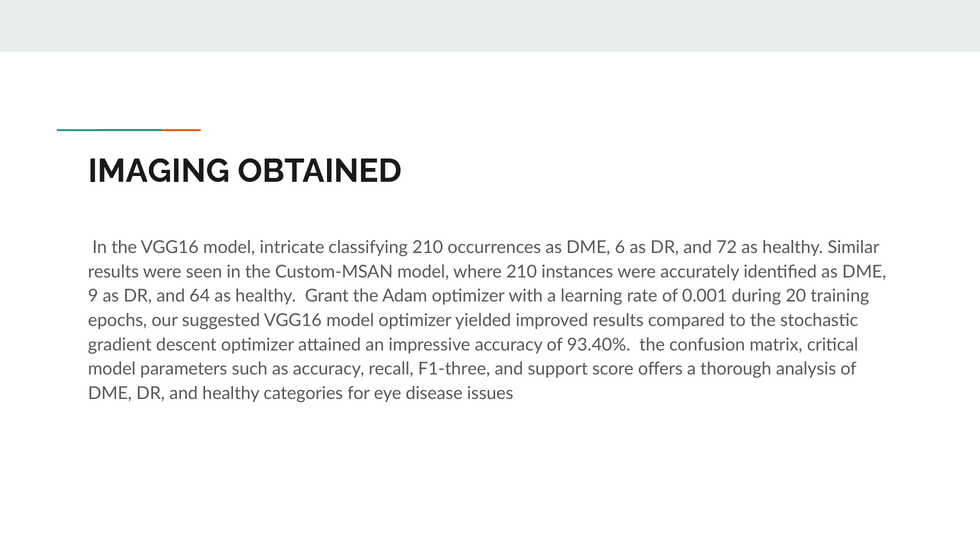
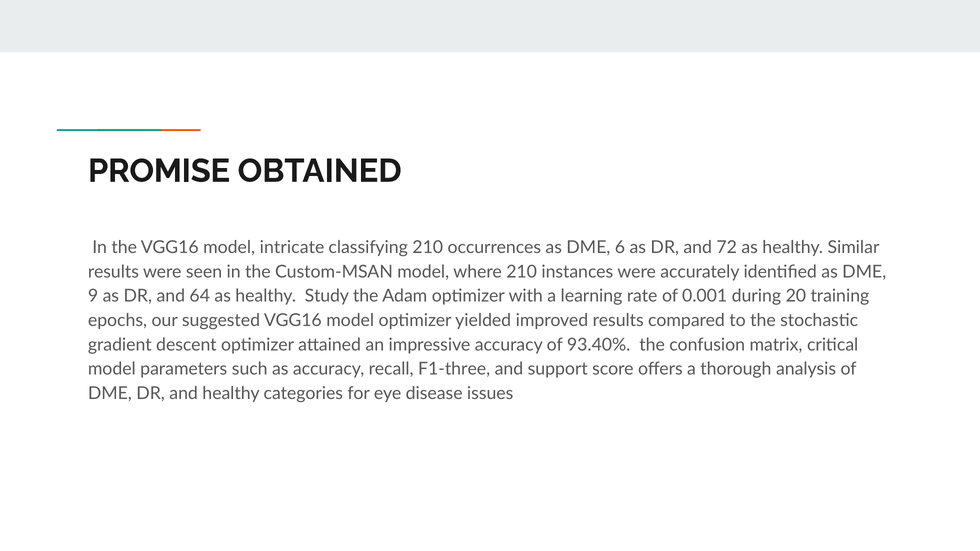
IMAGING: IMAGING -> PROMISE
Grant: Grant -> Study
